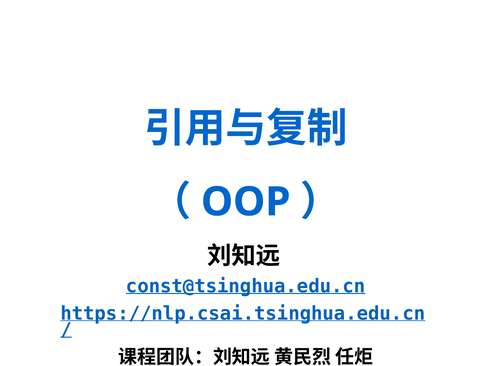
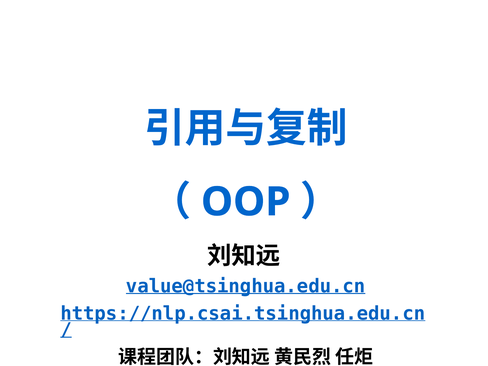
const@tsinghua.edu.cn: const@tsinghua.edu.cn -> value@tsinghua.edu.cn
